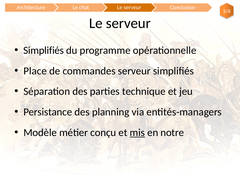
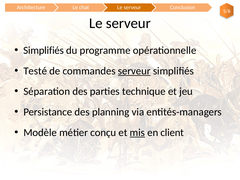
Place: Place -> Testé
serveur at (134, 71) underline: none -> present
notre: notre -> client
